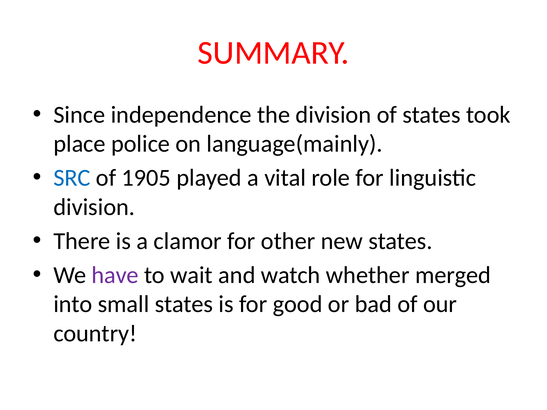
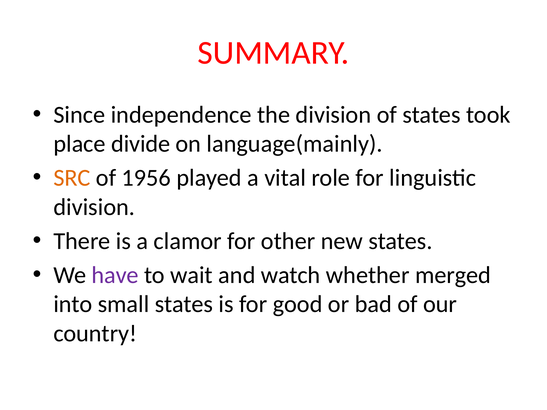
police: police -> divide
SRC colour: blue -> orange
1905: 1905 -> 1956
